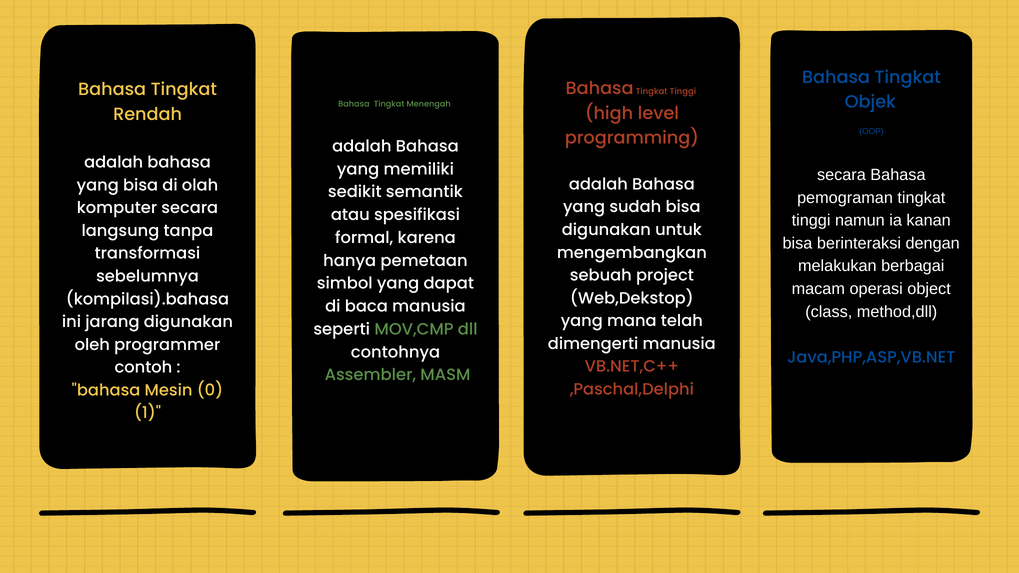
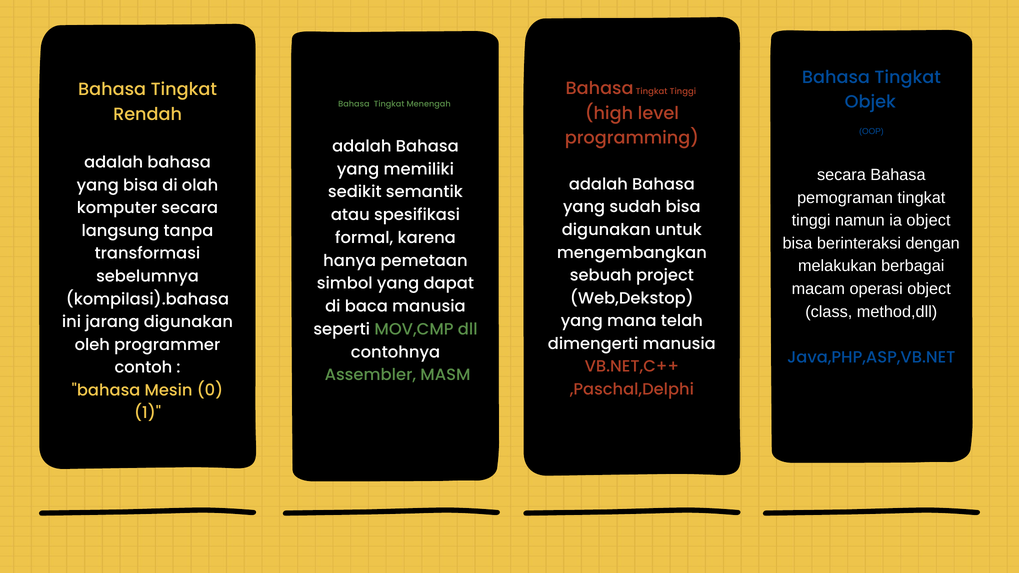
ia kanan: kanan -> object
